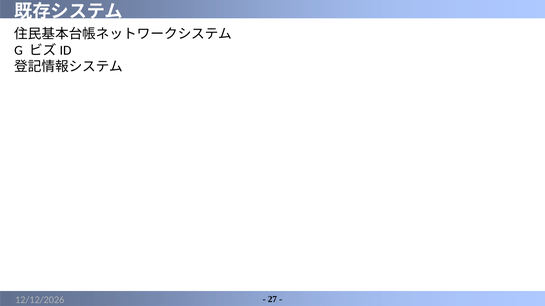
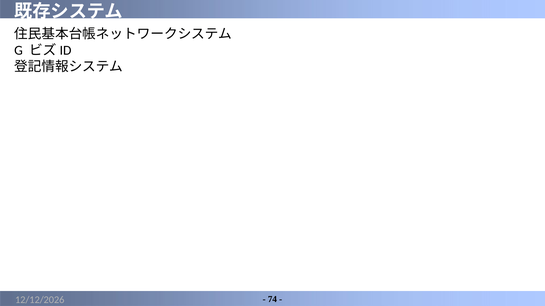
27: 27 -> 74
